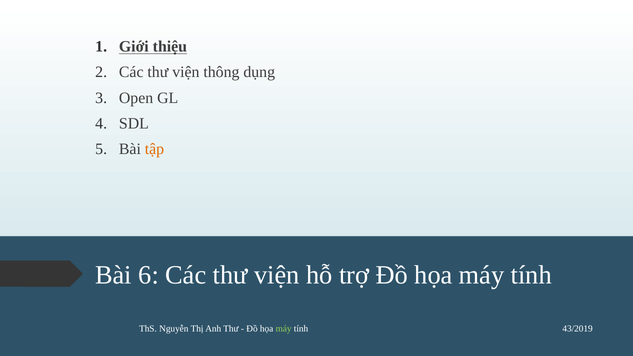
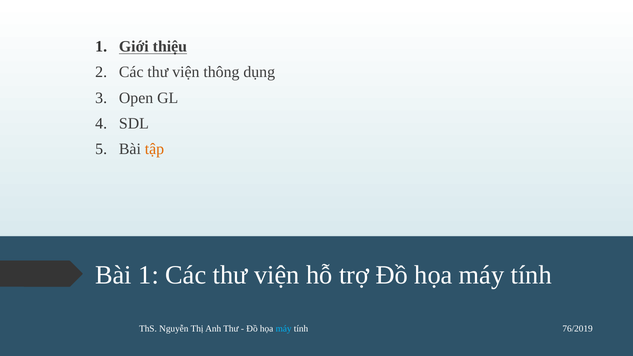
Bài 6: 6 -> 1
43/2019: 43/2019 -> 76/2019
máy at (284, 329) colour: light green -> light blue
